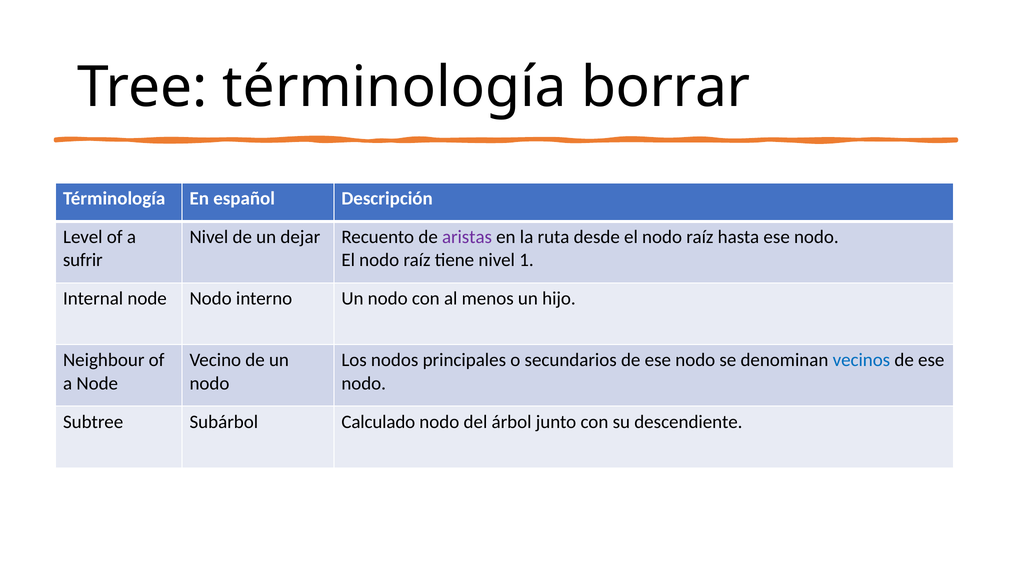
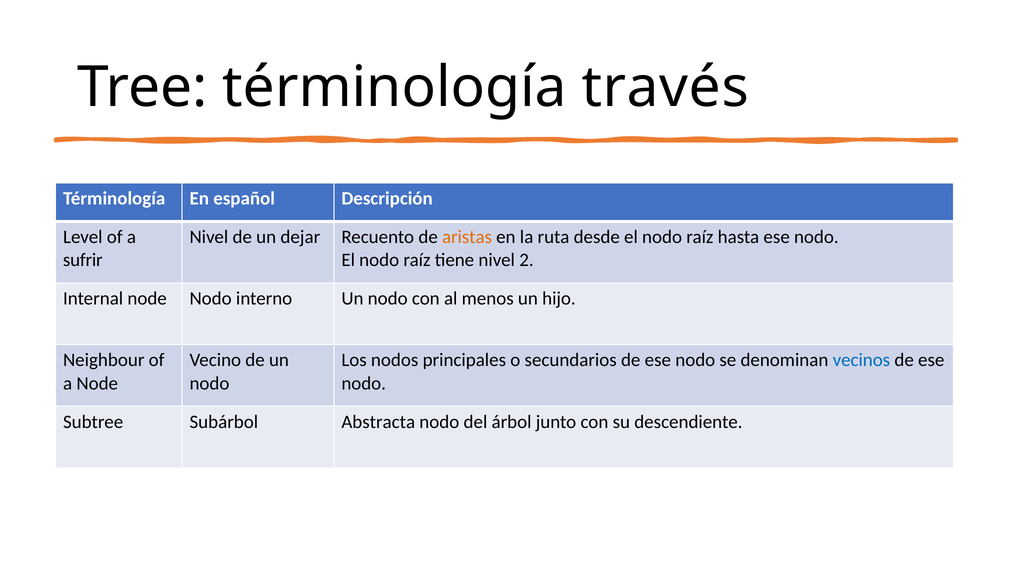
borrar: borrar -> través
aristas colour: purple -> orange
1: 1 -> 2
Calculado: Calculado -> Abstracta
